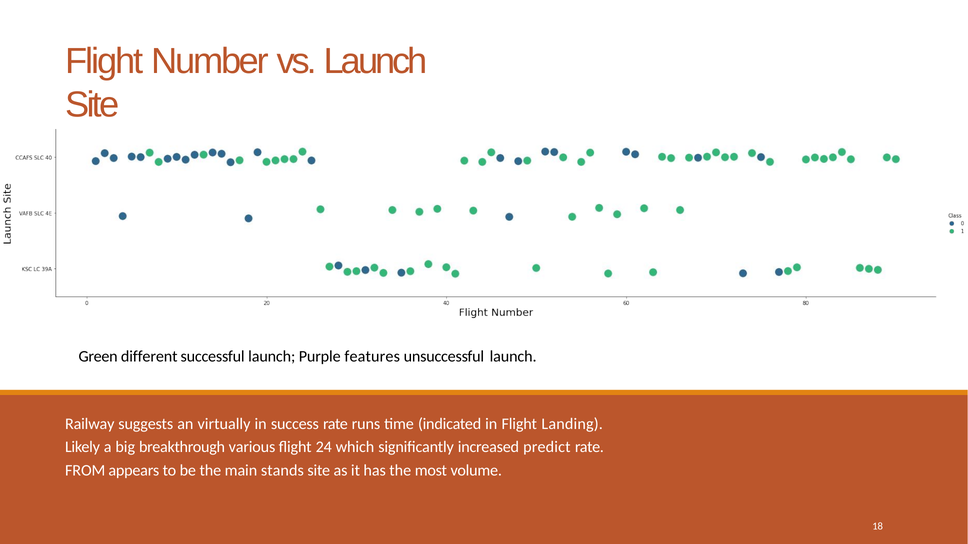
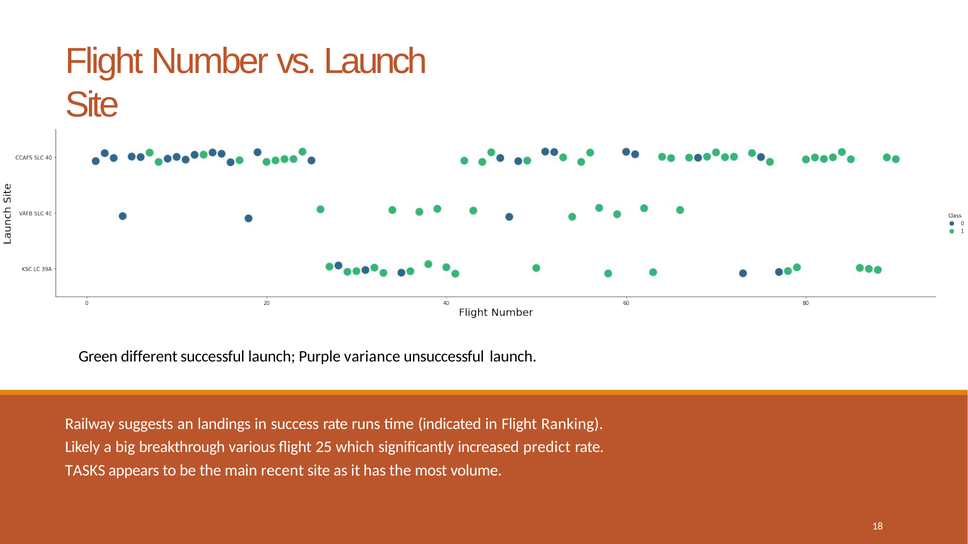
features: features -> variance
virtually: virtually -> landings
Landing: Landing -> Ranking
24: 24 -> 25
FROM: FROM -> TASKS
stands: stands -> recent
